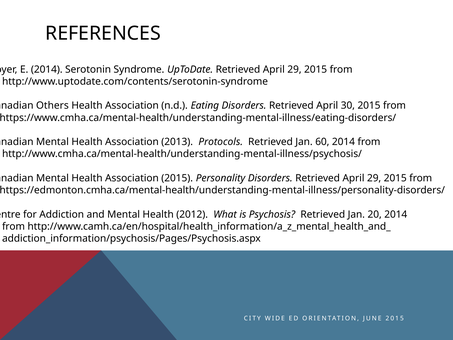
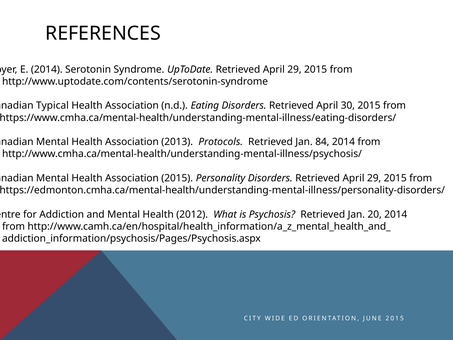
Others: Others -> Typical
60: 60 -> 84
